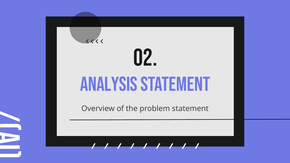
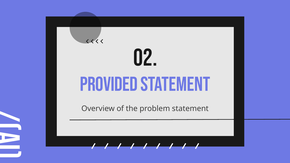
ANALYSIS: ANALYSIS -> PROVIDED
